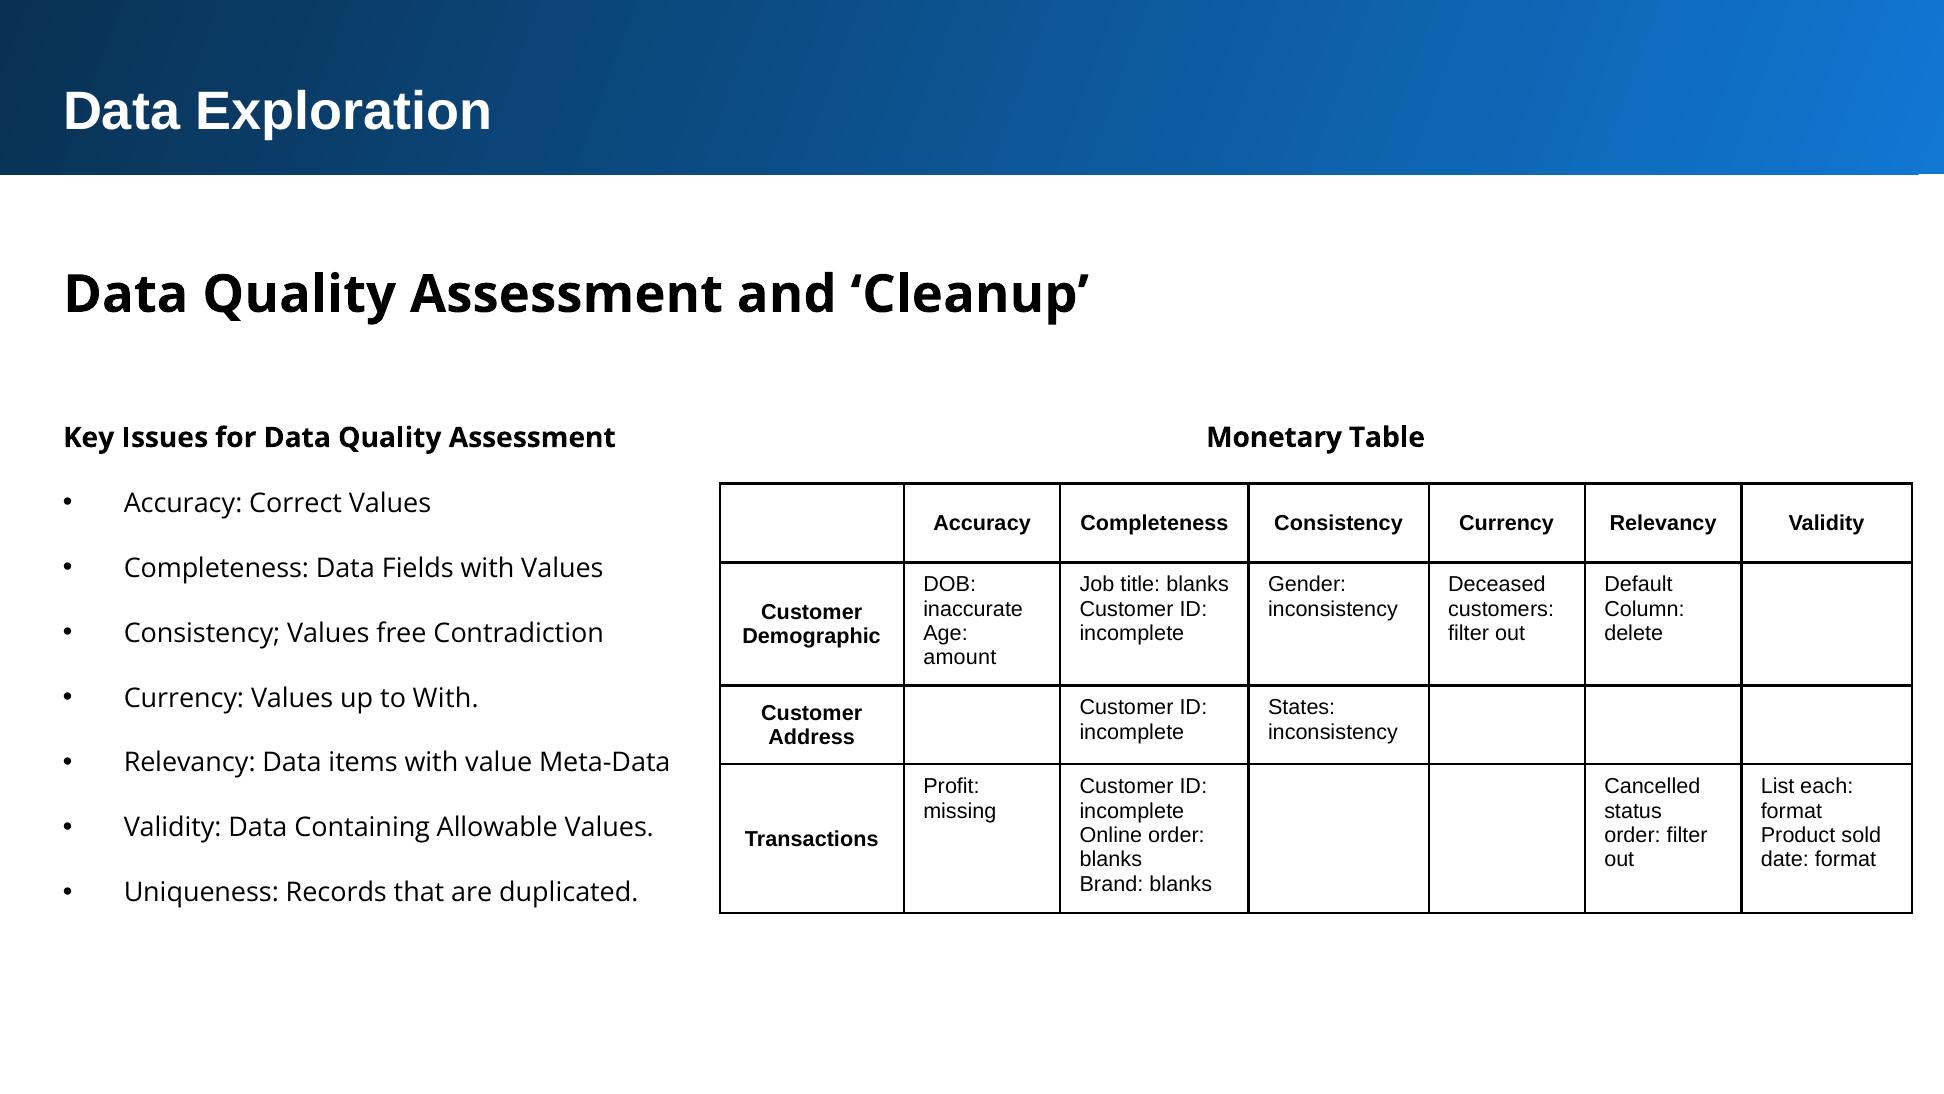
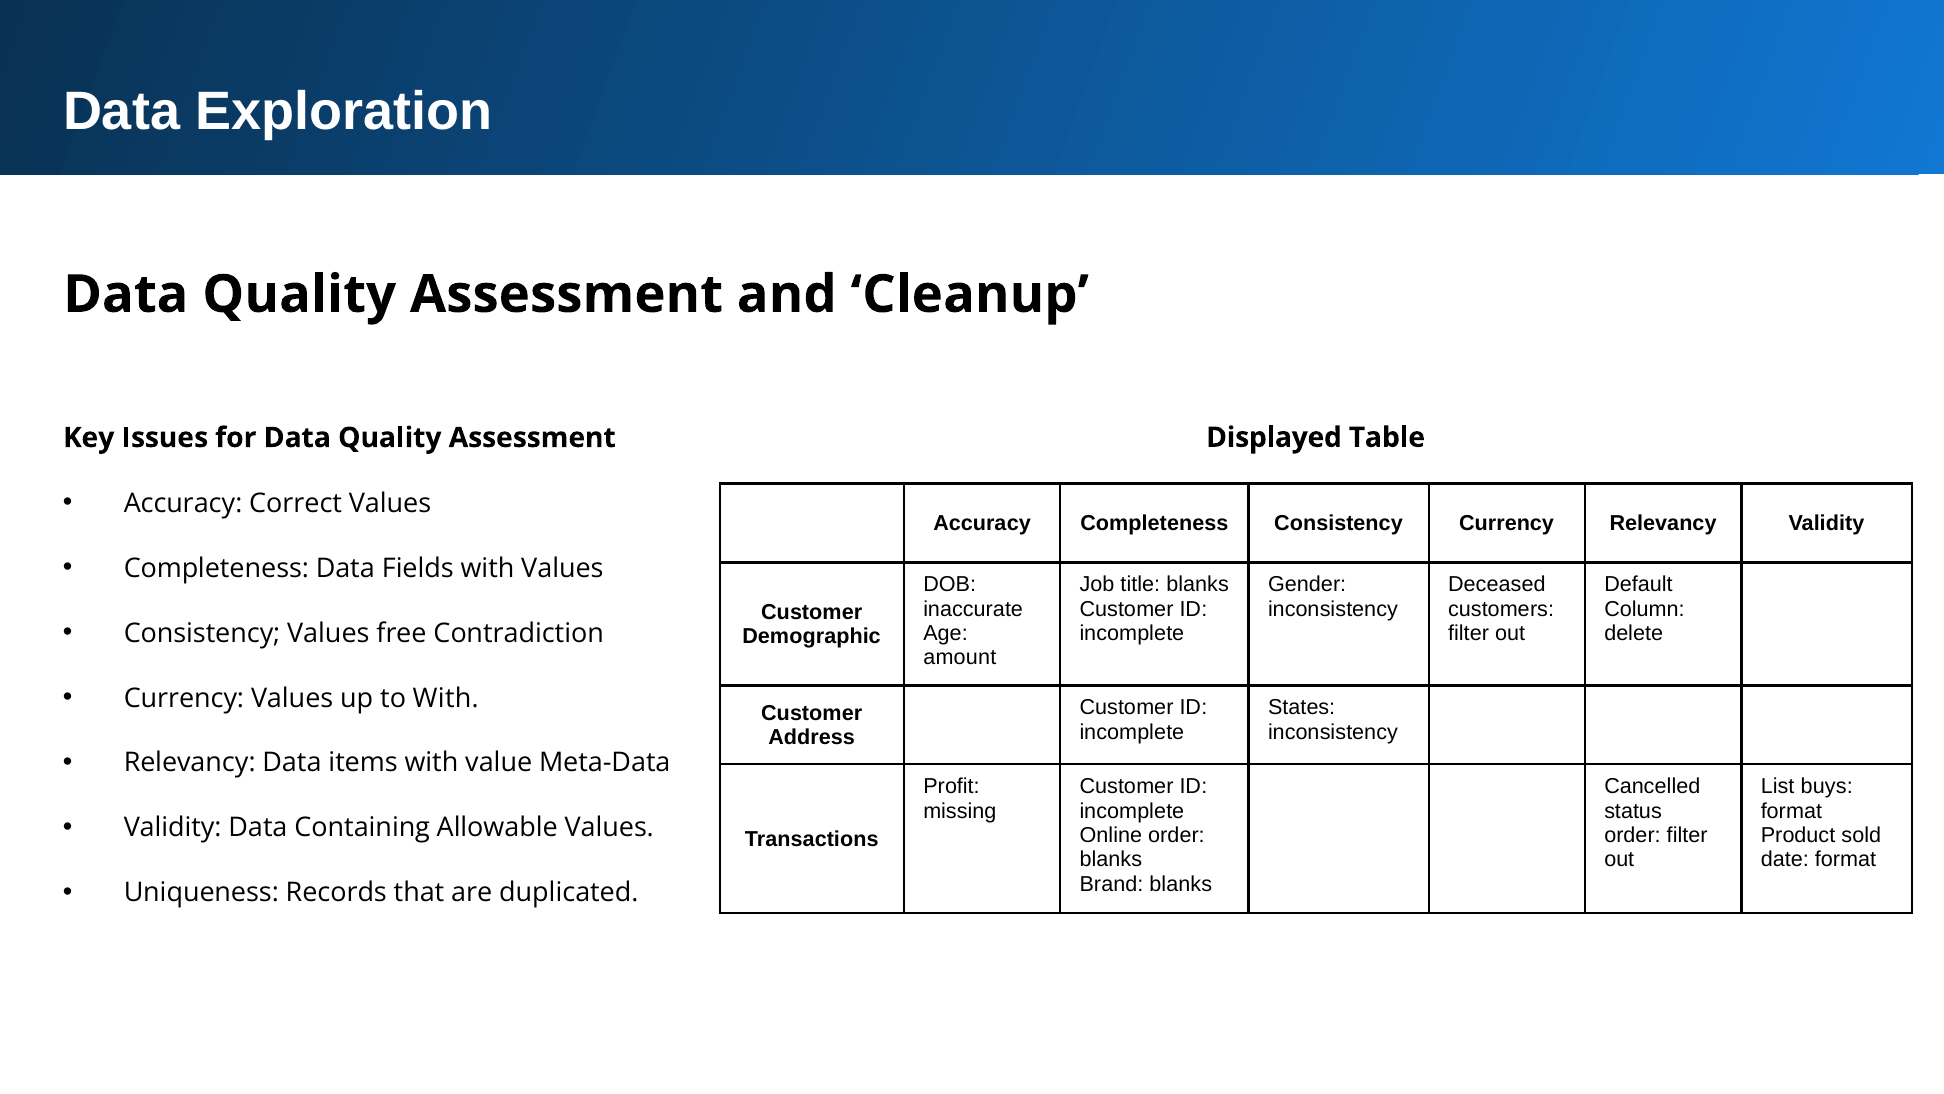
Monetary: Monetary -> Displayed
each: each -> buys
